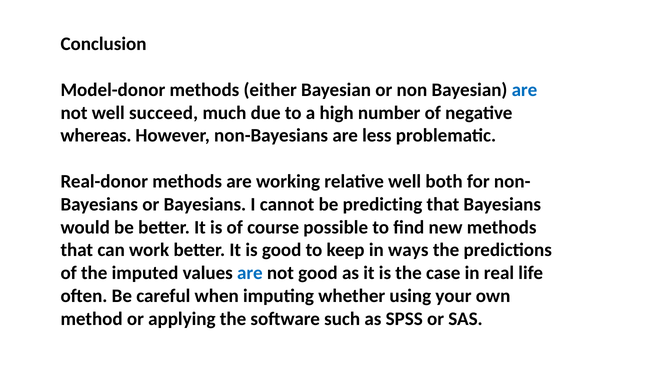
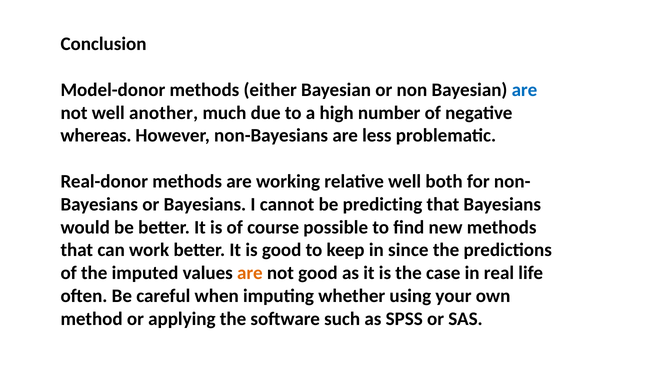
succeed: succeed -> another
ways: ways -> since
are at (250, 273) colour: blue -> orange
